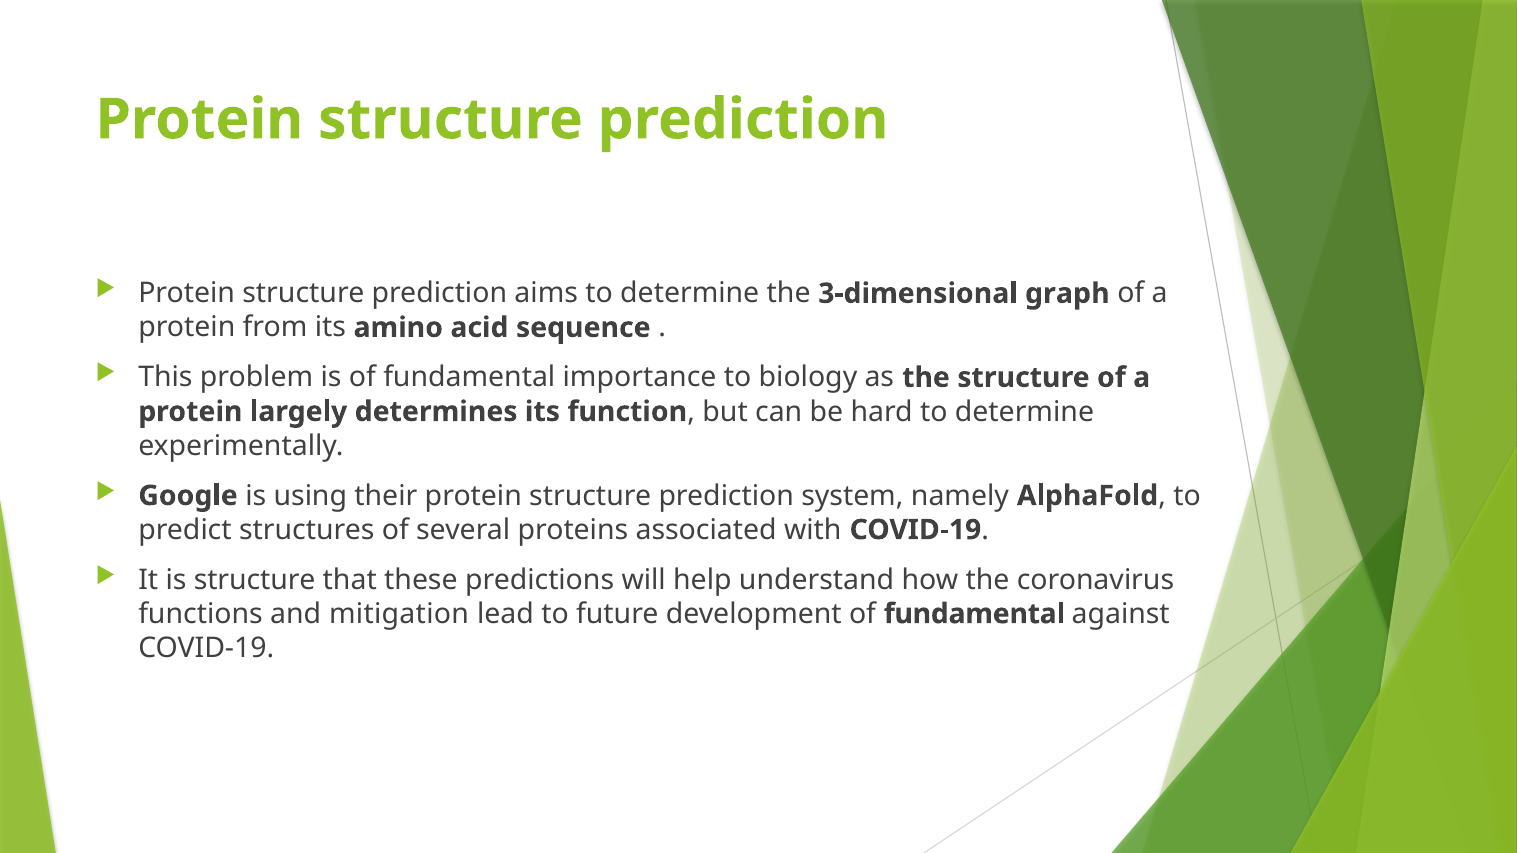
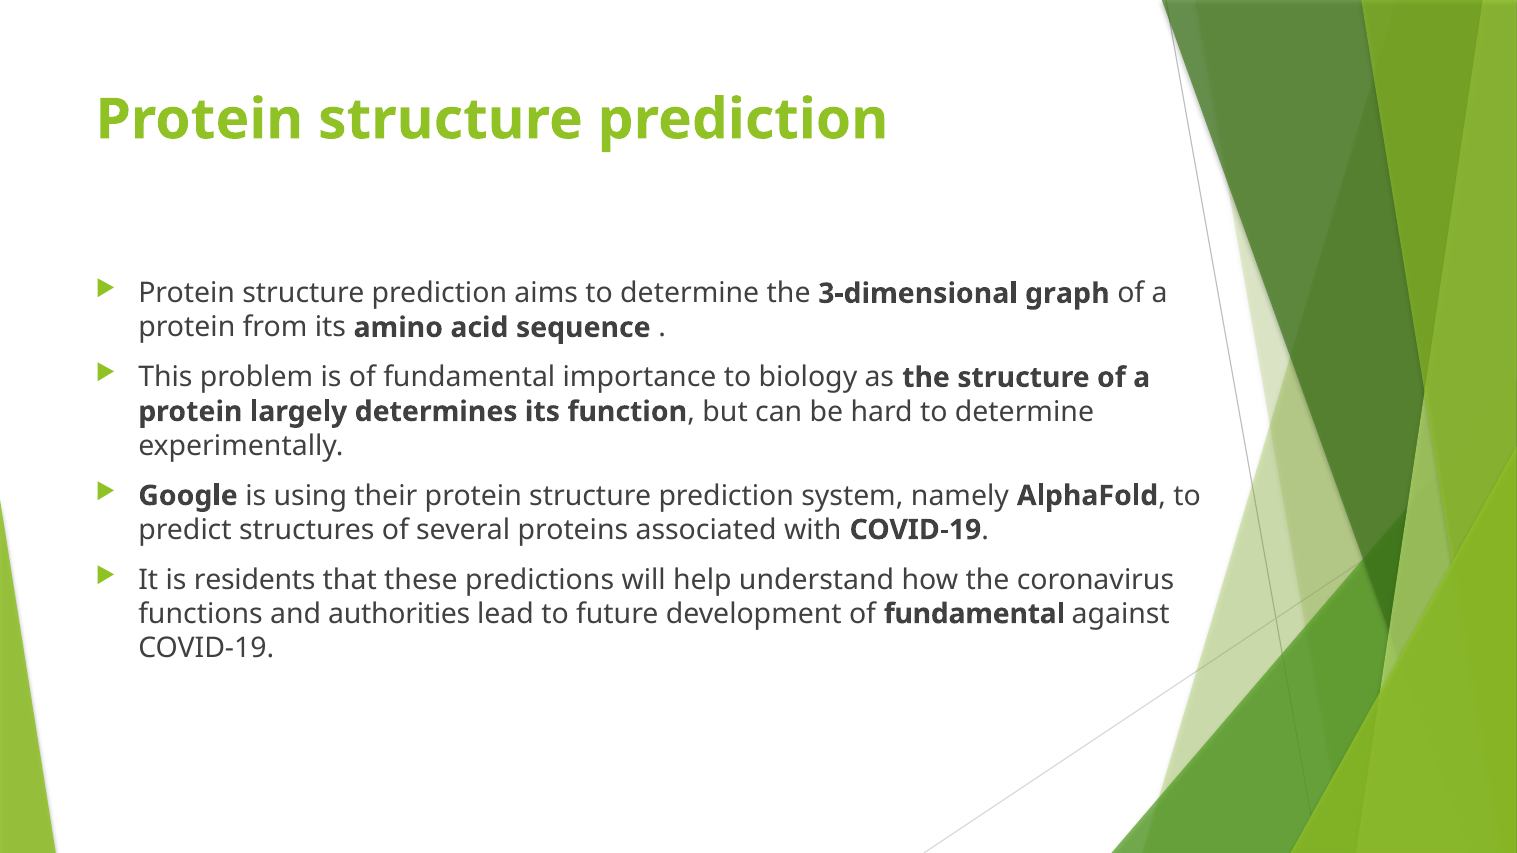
is structure: structure -> residents
mitigation: mitigation -> authorities
